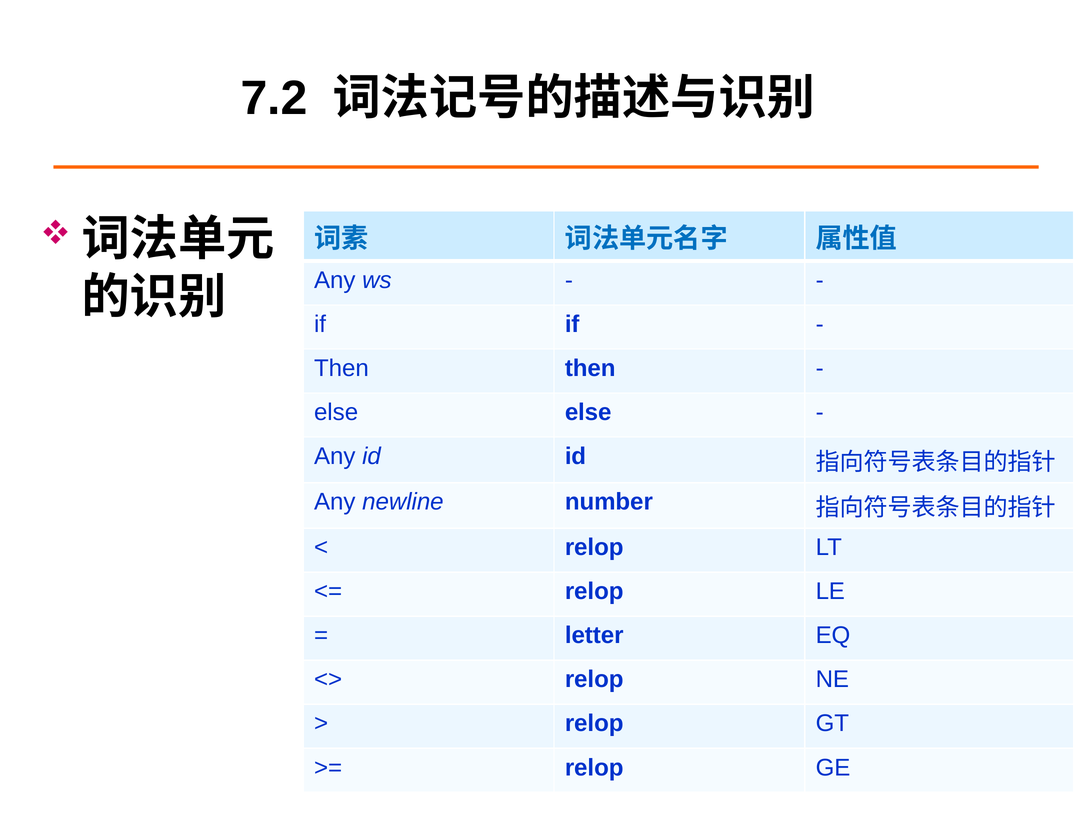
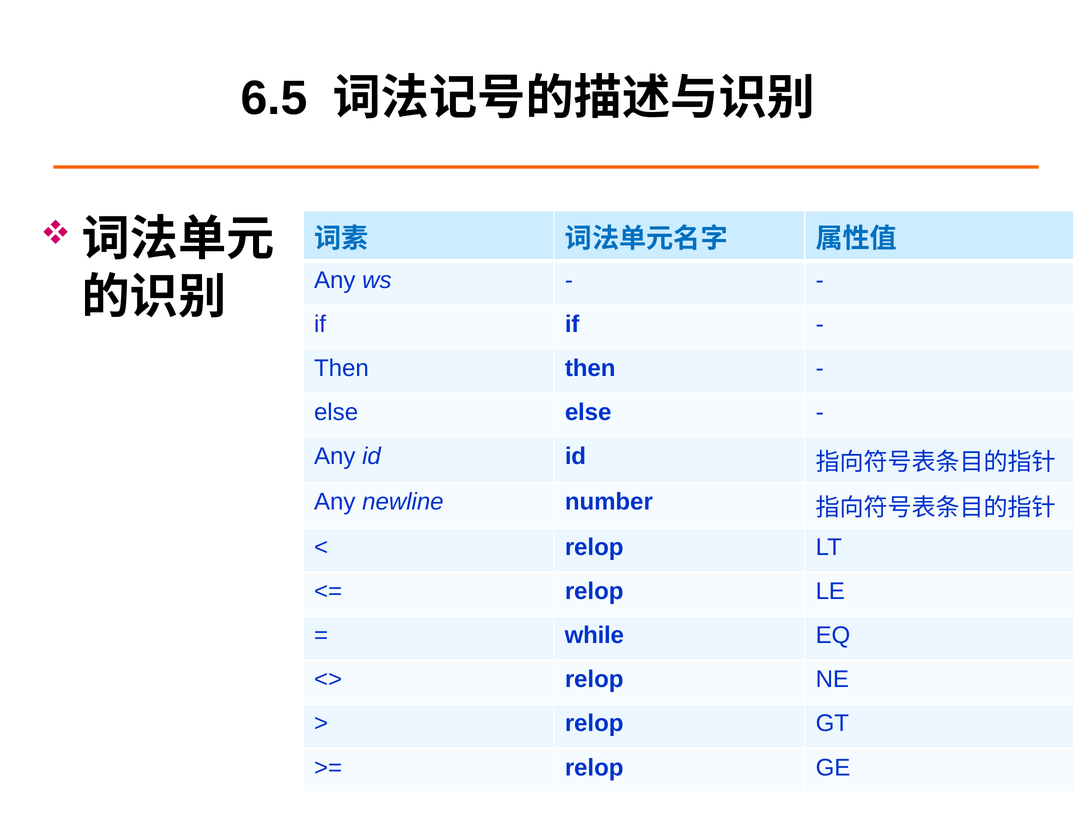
7.2: 7.2 -> 6.5
letter: letter -> while
